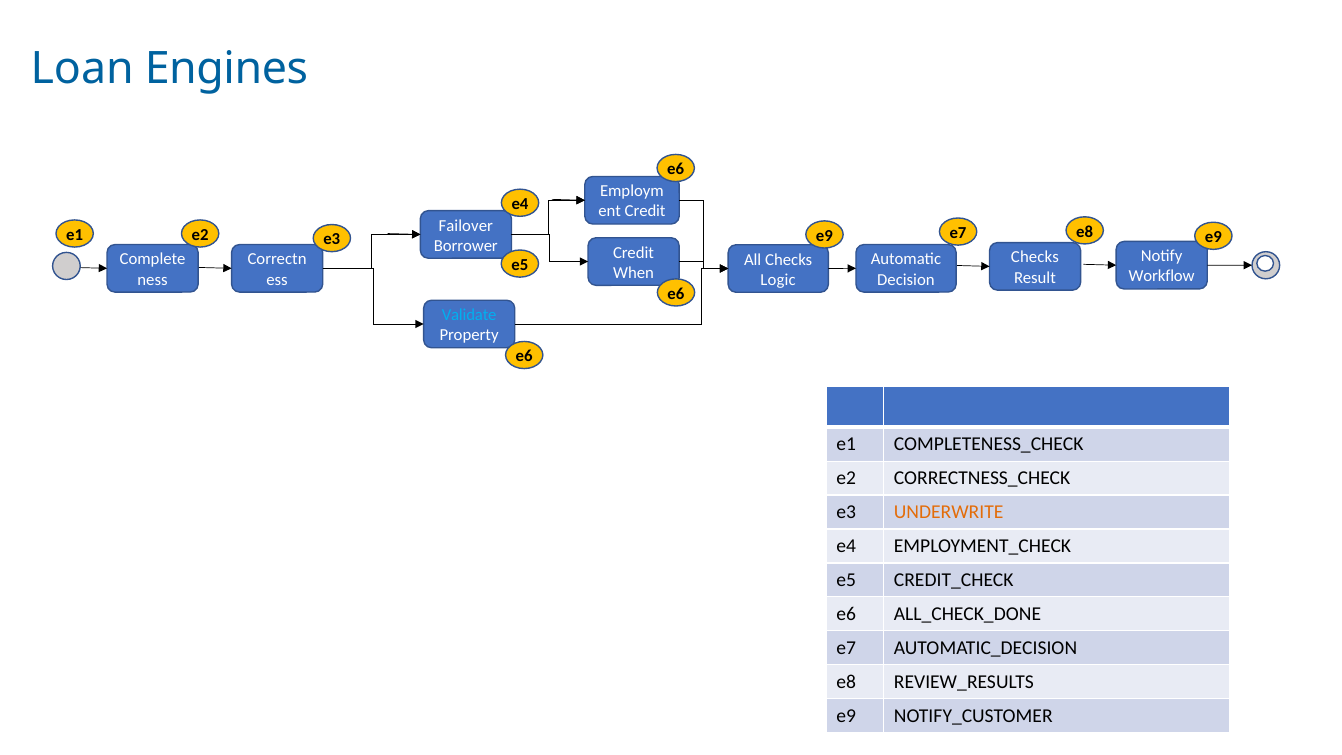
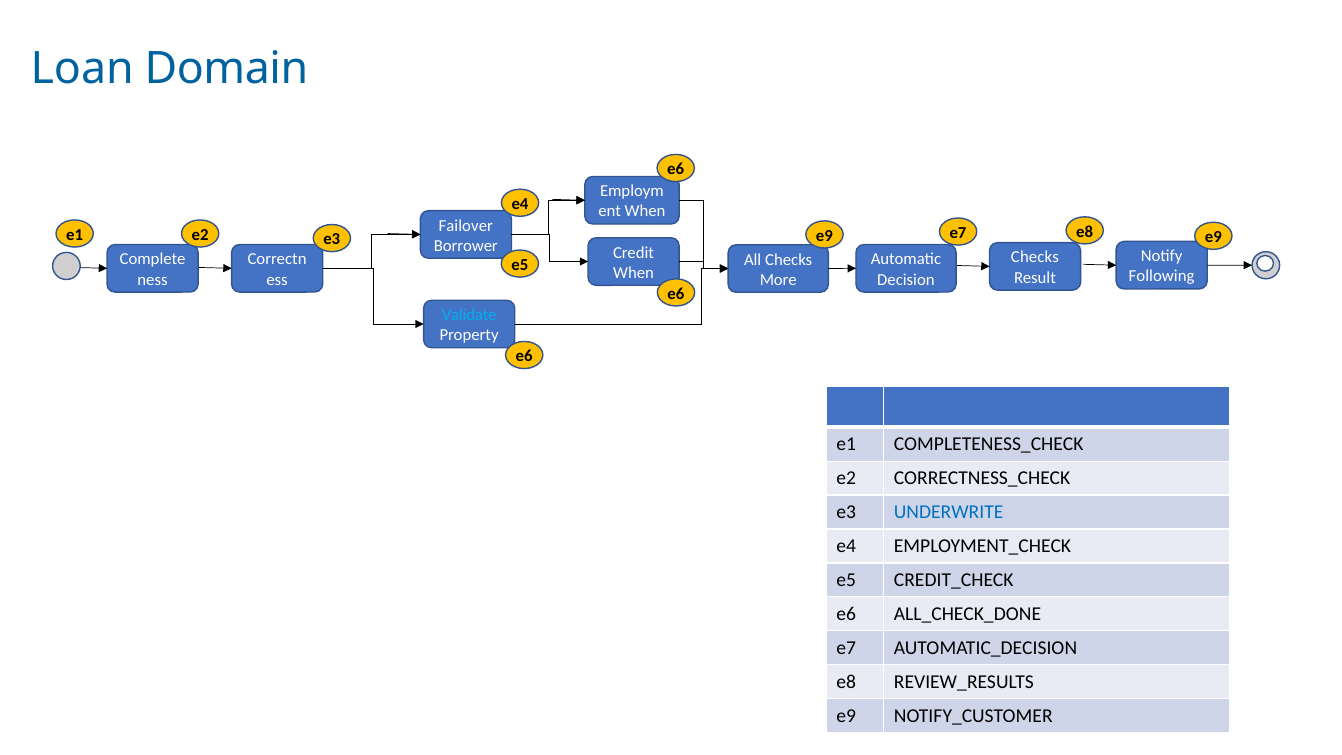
Engines: Engines -> Domain
Credit at (645, 211): Credit -> When
Workflow: Workflow -> Following
Logic: Logic -> More
UNDERWRITE colour: orange -> blue
